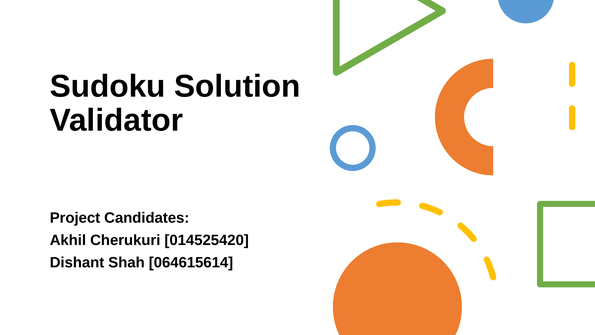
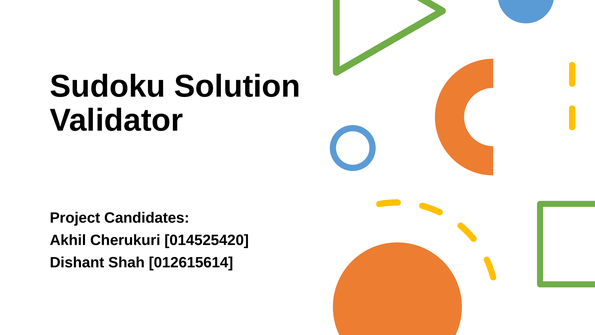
064615614: 064615614 -> 012615614
